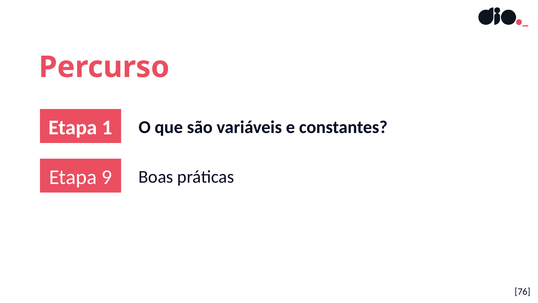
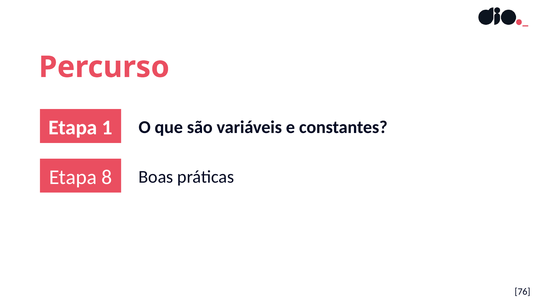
9: 9 -> 8
